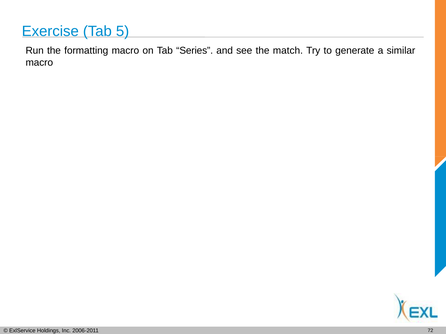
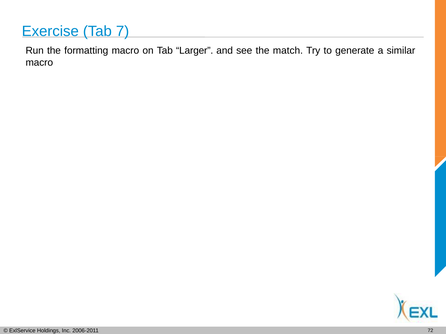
5: 5 -> 7
Series: Series -> Larger
